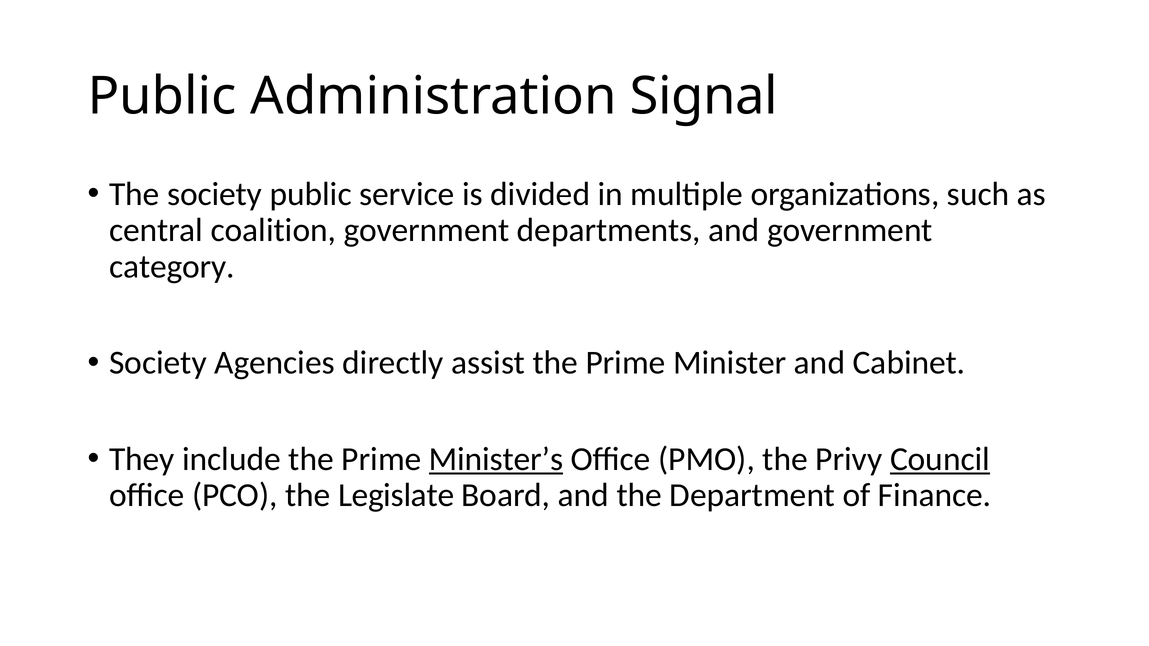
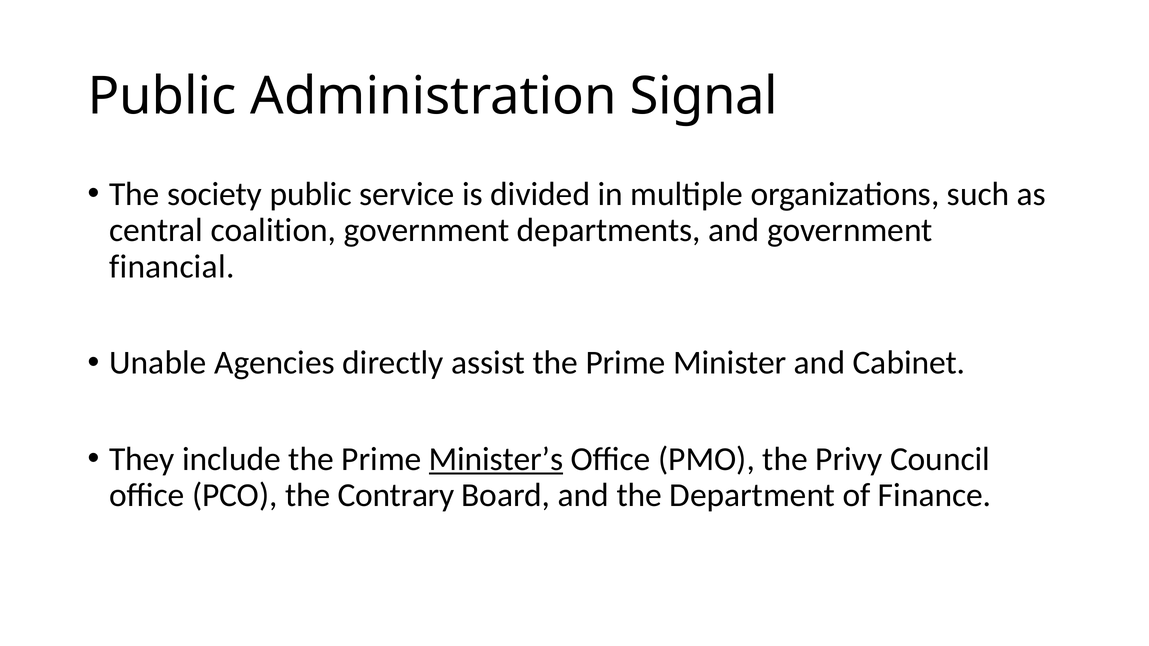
category: category -> financial
Society at (158, 363): Society -> Unable
Council underline: present -> none
Legislate: Legislate -> Contrary
